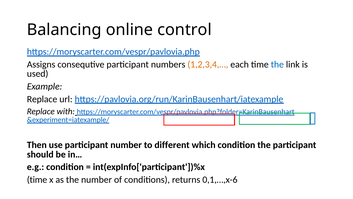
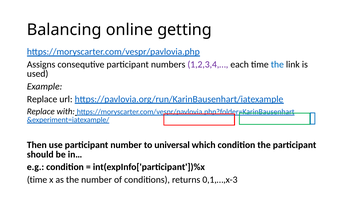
control: control -> getting
1,2,3,4,… colour: orange -> purple
different: different -> universal
0,1,…,x-6: 0,1,…,x-6 -> 0,1,…,x-3
